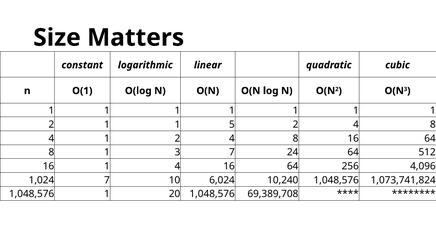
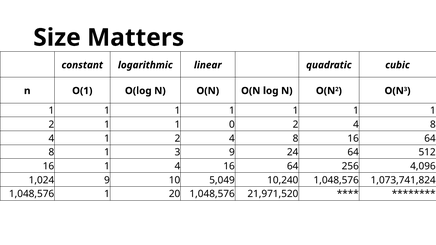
5: 5 -> 0
3 7: 7 -> 9
1,024 7: 7 -> 9
6,024: 6,024 -> 5,049
69,389,708: 69,389,708 -> 21,971,520
